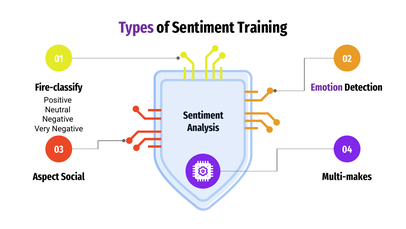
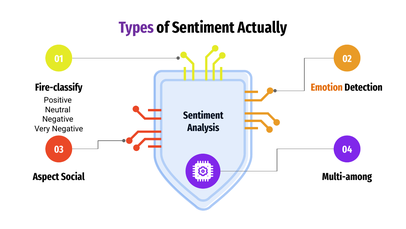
Training: Training -> Actually
Emotion colour: purple -> orange
Multi-makes: Multi-makes -> Multi-among
